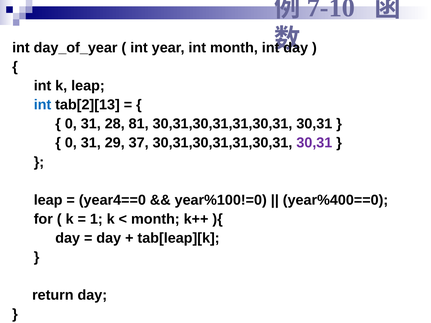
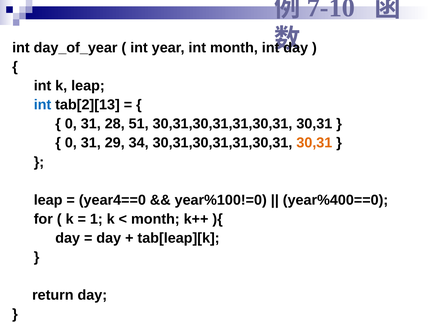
81: 81 -> 51
37: 37 -> 34
30,31 at (314, 143) colour: purple -> orange
